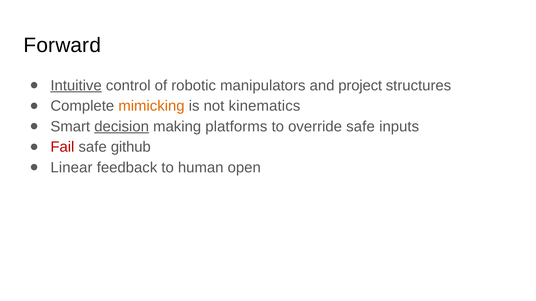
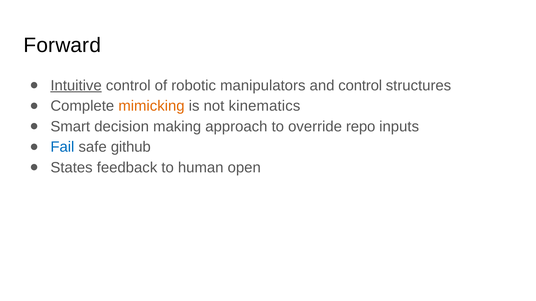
and project: project -> control
decision underline: present -> none
platforms: platforms -> approach
override safe: safe -> repo
Fail colour: red -> blue
Linear: Linear -> States
